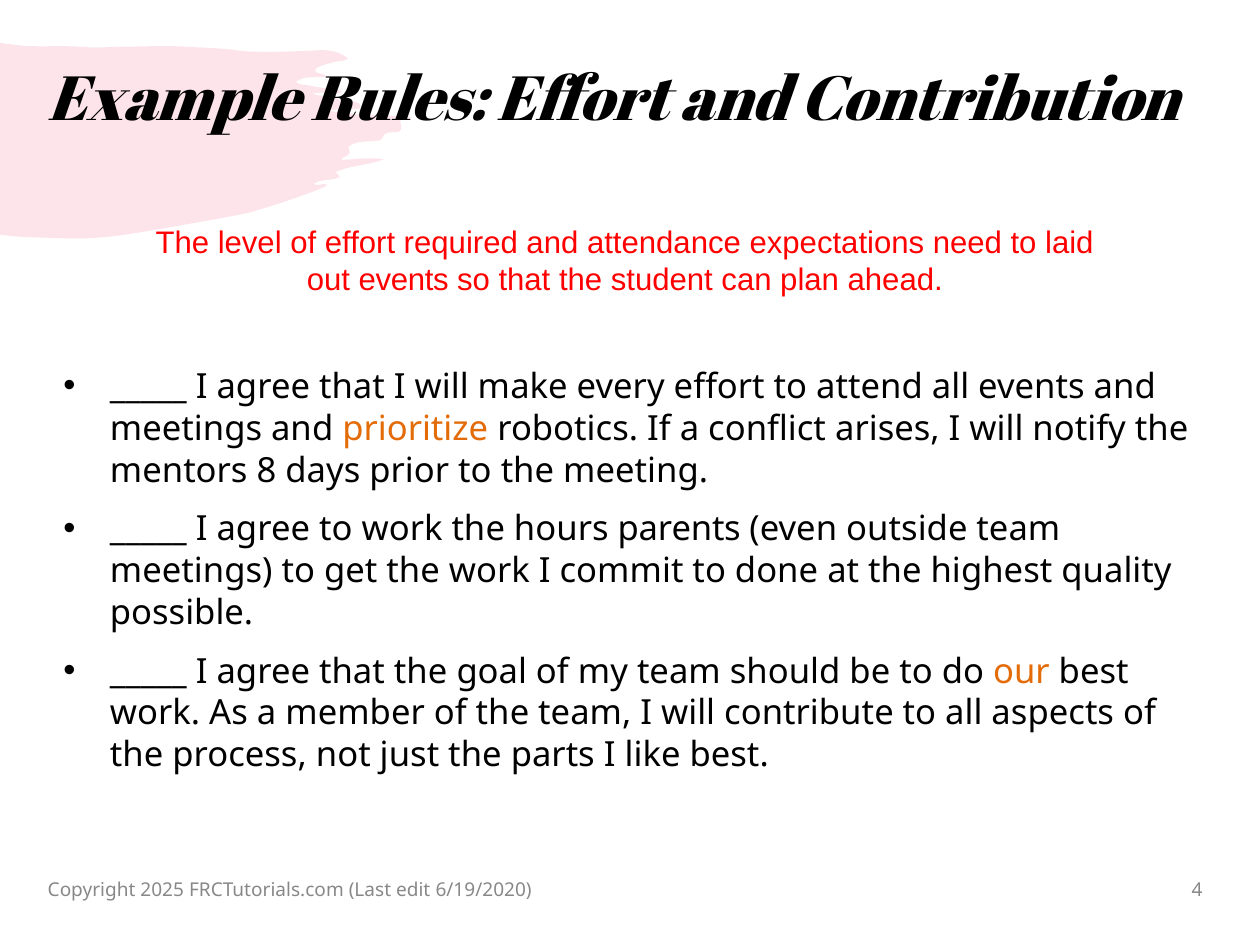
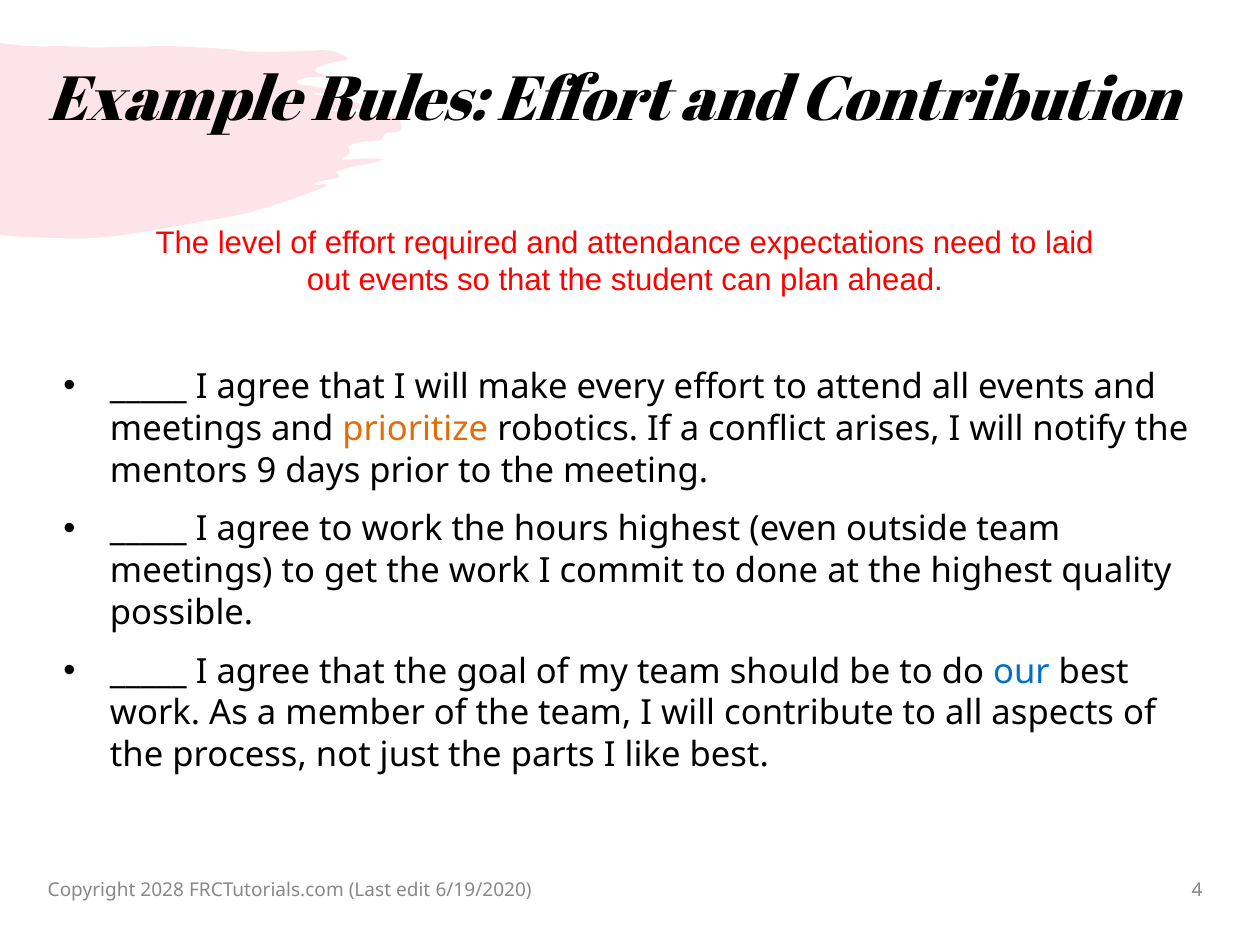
8: 8 -> 9
hours parents: parents -> highest
our colour: orange -> blue
2025: 2025 -> 2028
